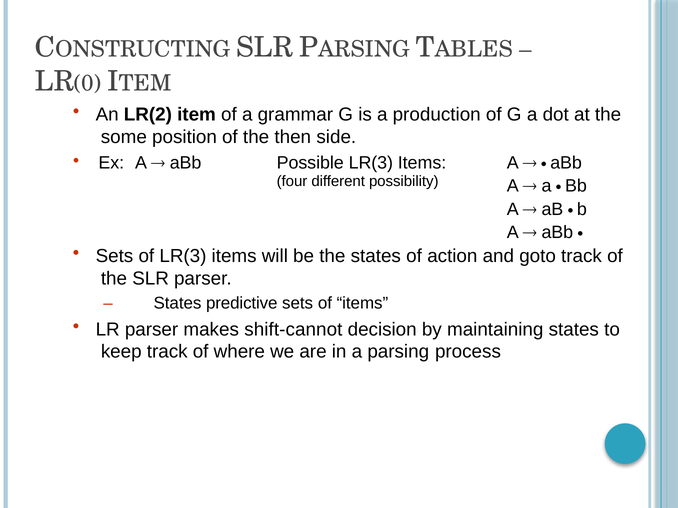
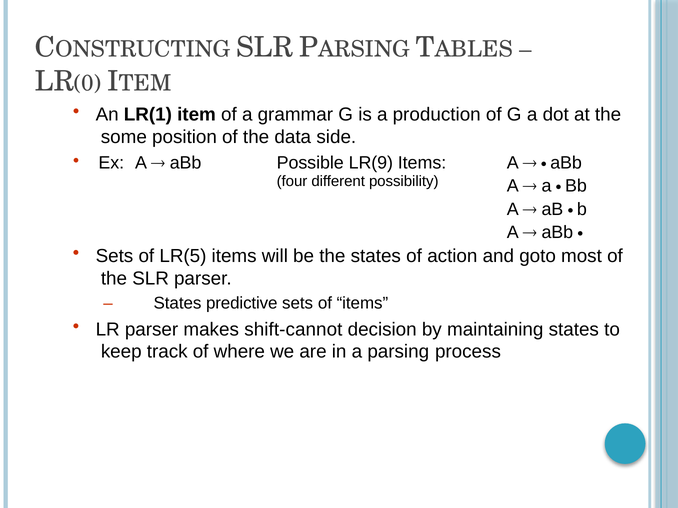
LR(2: LR(2 -> LR(1
then: then -> data
Possible LR(3: LR(3 -> LR(9
of LR(3: LR(3 -> LR(5
goto track: track -> most
